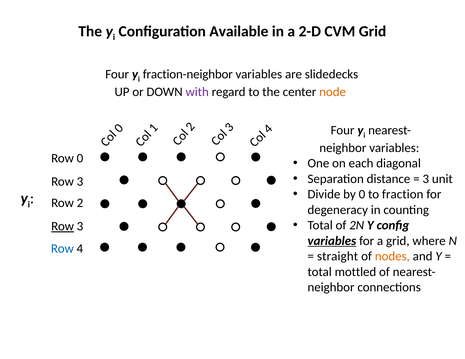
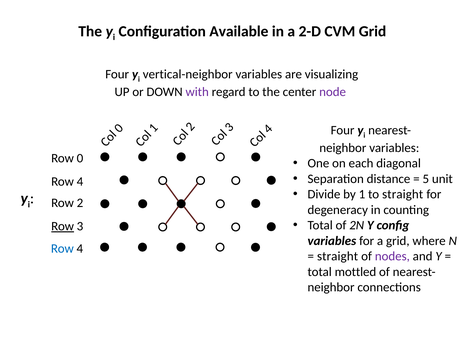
fraction-neighbor: fraction-neighbor -> vertical-neighbor
slidedecks: slidedecks -> visualizing
node colour: orange -> purple
3 at (426, 179): 3 -> 5
3 at (80, 182): 3 -> 4
by 0: 0 -> 1
to fraction: fraction -> straight
variables at (332, 241) underline: present -> none
nodes colour: orange -> purple
